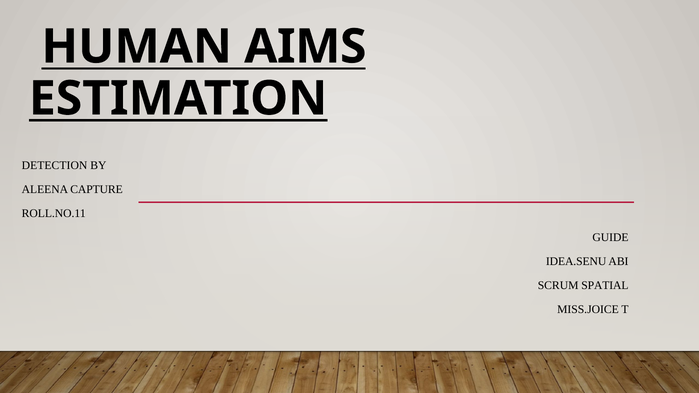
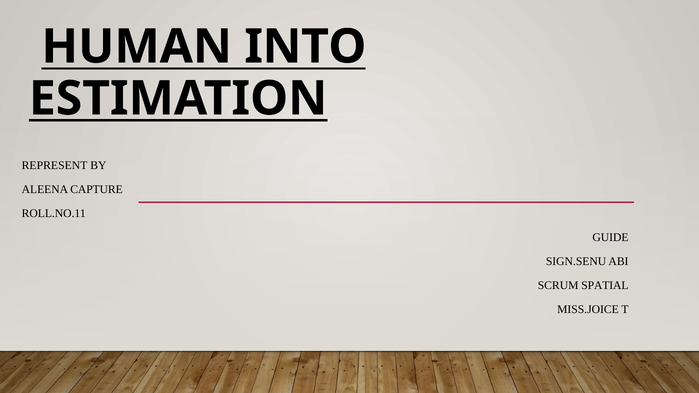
AIMS: AIMS -> INTO
DETECTION: DETECTION -> REPRESENT
IDEA.SENU: IDEA.SENU -> SIGN.SENU
